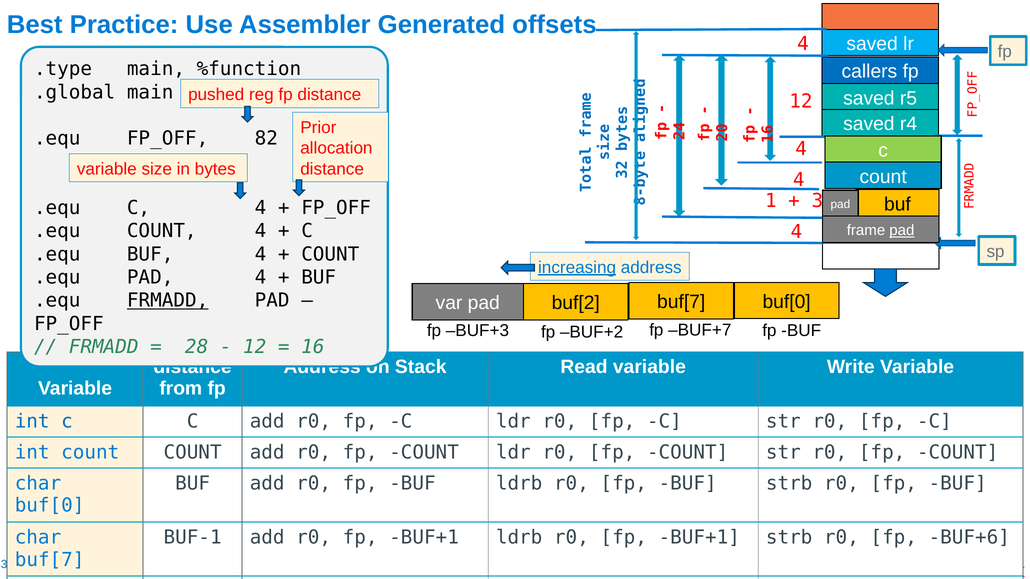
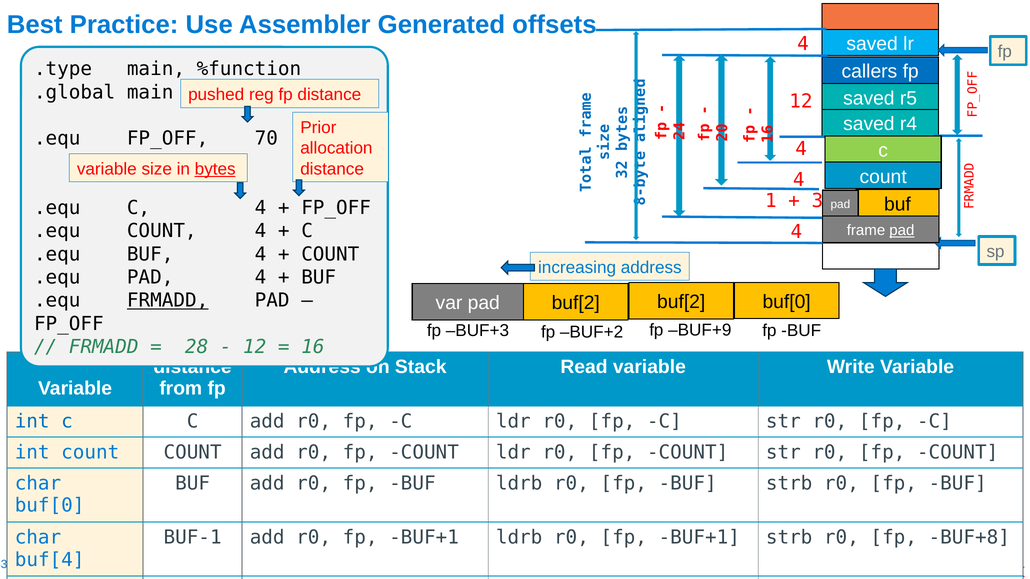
82: 82 -> 70
bytes underline: none -> present
increasing underline: present -> none
buf[2 buf[7: buf[7 -> buf[2
BUF+7: BUF+7 -> BUF+9
BUF+6: BUF+6 -> BUF+8
buf[7 at (50, 560): buf[7 -> buf[4
